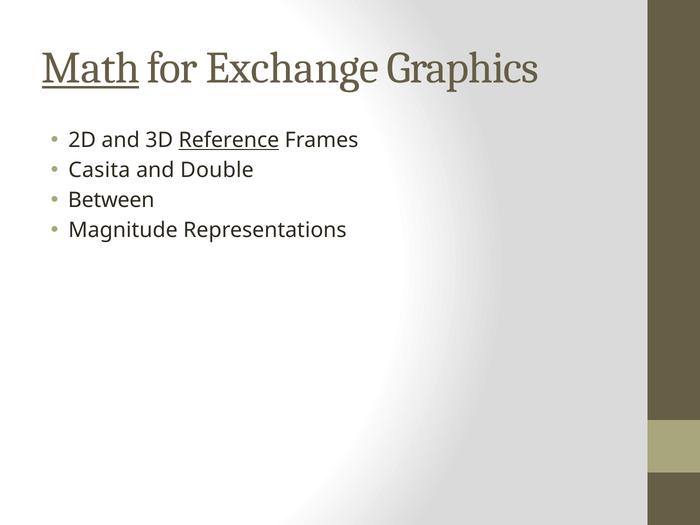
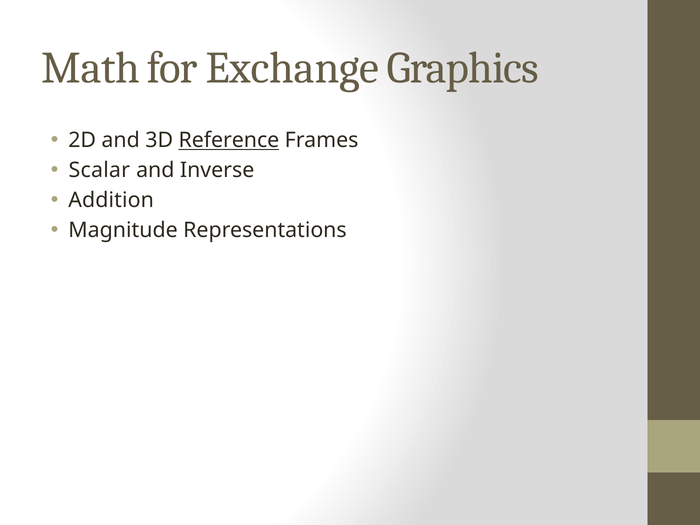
Math underline: present -> none
Casita: Casita -> Scalar
Double: Double -> Inverse
Between: Between -> Addition
